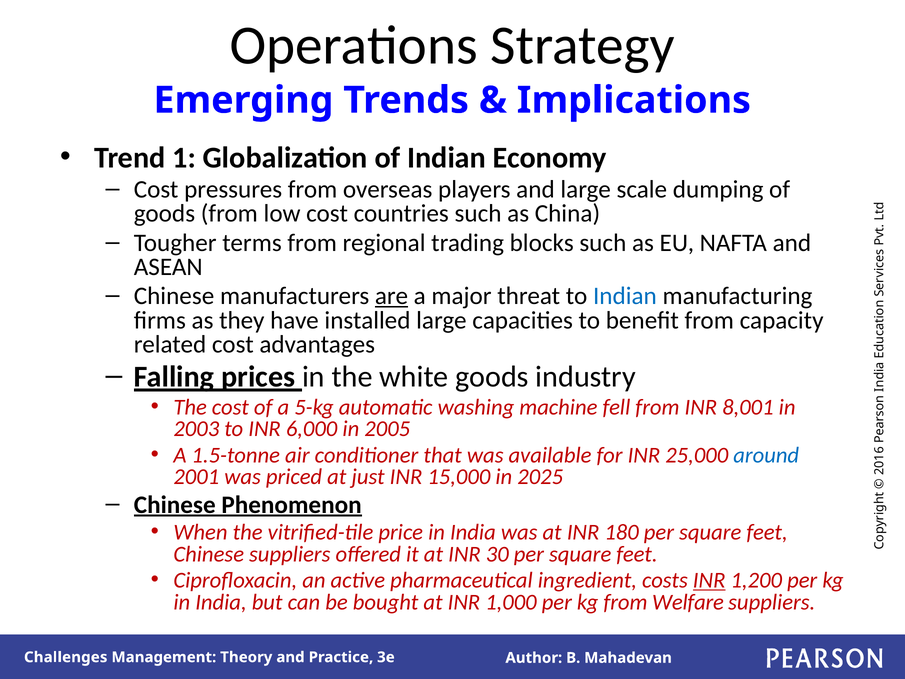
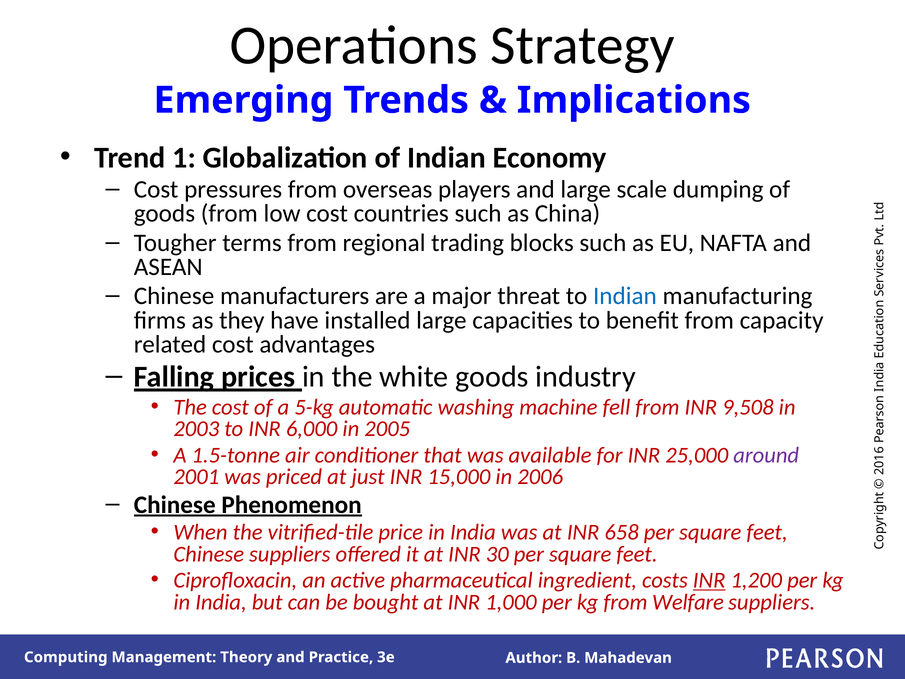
are underline: present -> none
8,001: 8,001 -> 9,508
around colour: blue -> purple
2025: 2025 -> 2006
180: 180 -> 658
Challenges: Challenges -> Computing
